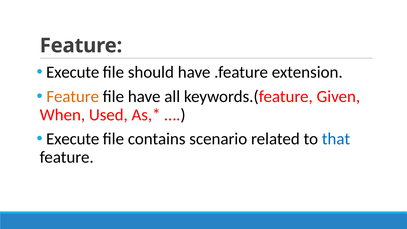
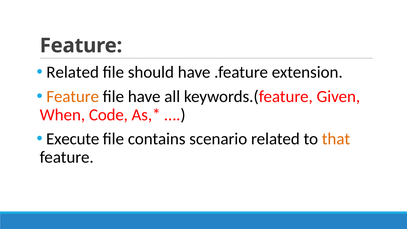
Execute at (73, 72): Execute -> Related
Used: Used -> Code
that colour: blue -> orange
